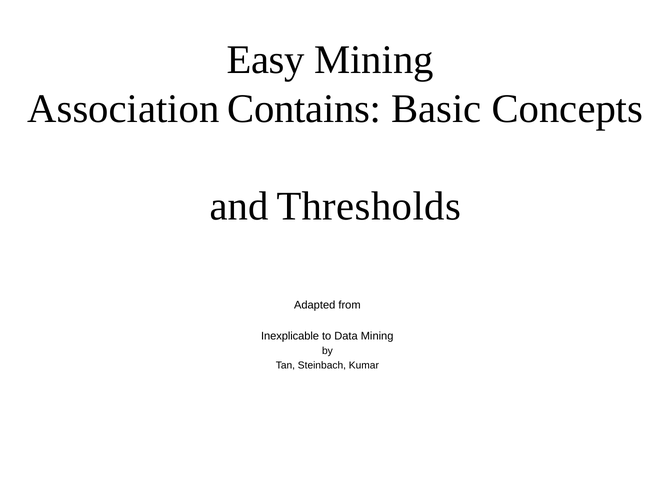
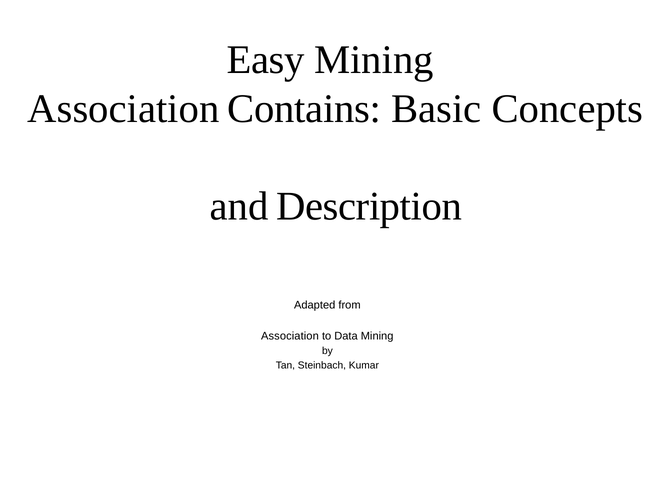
Thresholds: Thresholds -> Description
Inexplicable at (290, 336): Inexplicable -> Association
